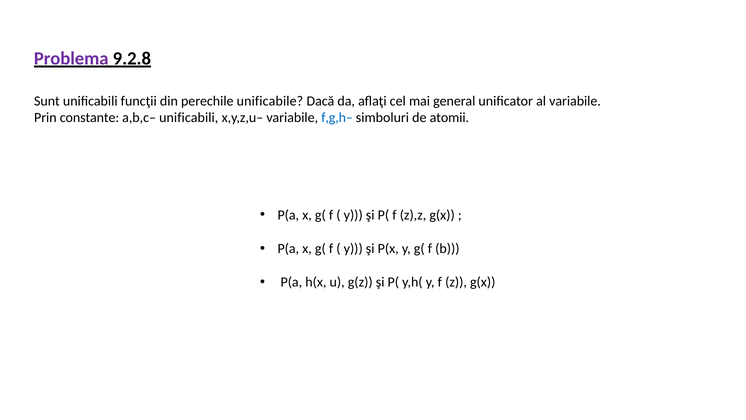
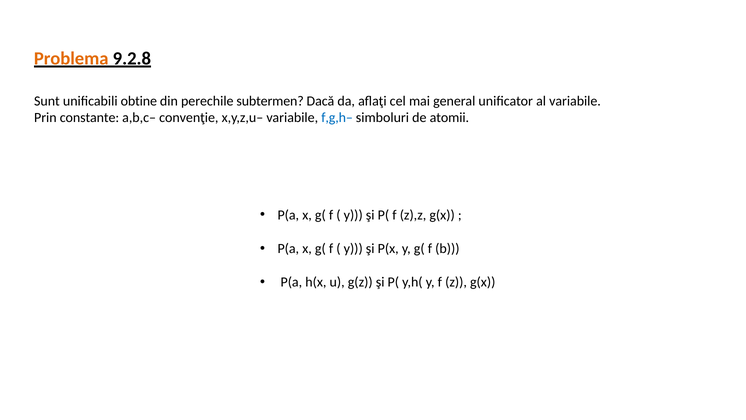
Problema colour: purple -> orange
funcţii: funcţii -> obtine
unificabile: unificabile -> subtermen
a,b,c– unificabili: unificabili -> convenţie
